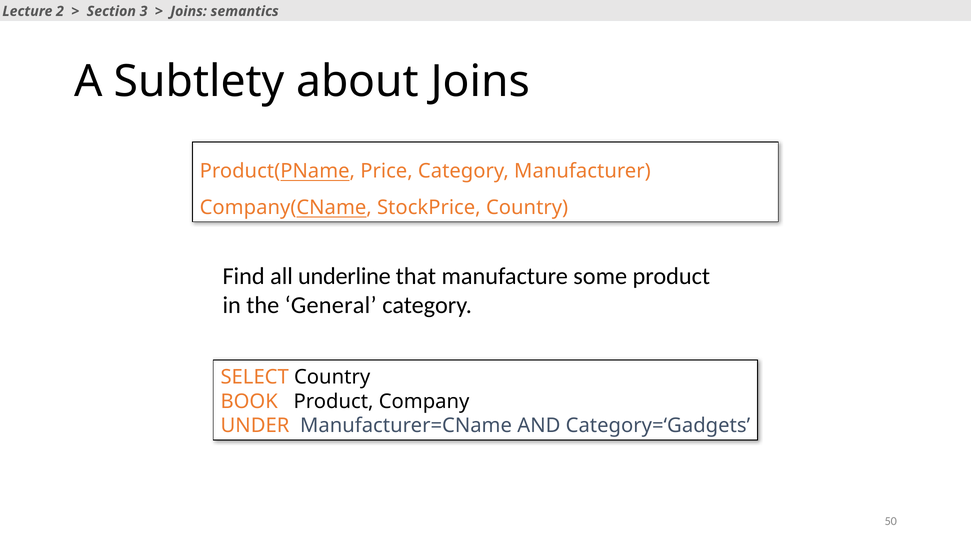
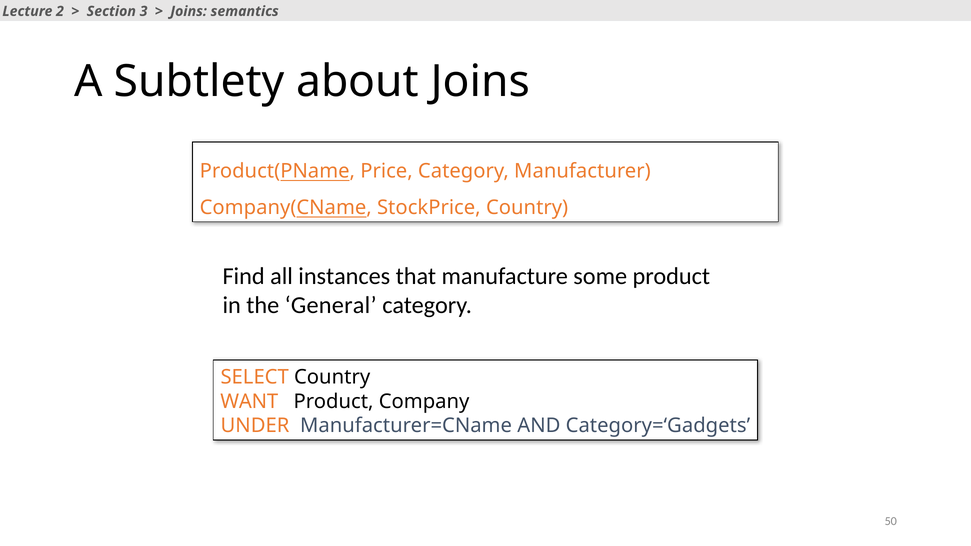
underline: underline -> instances
BOOK: BOOK -> WANT
